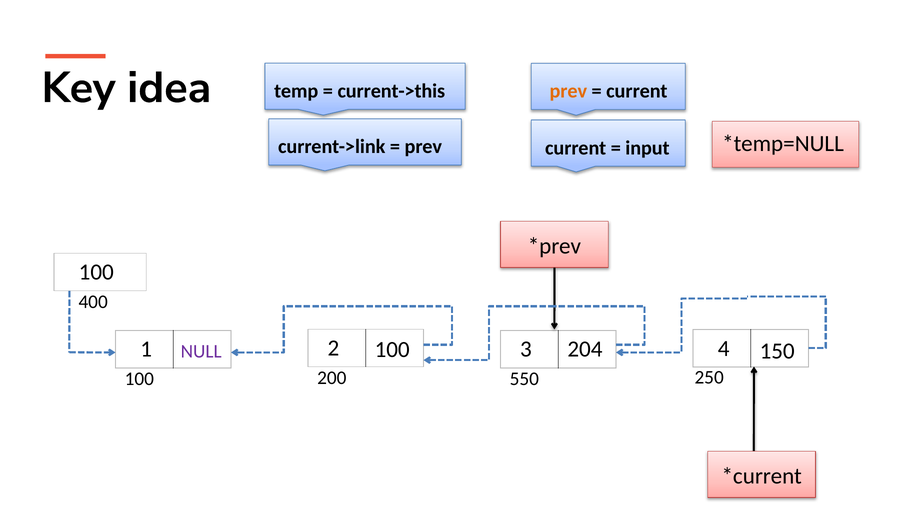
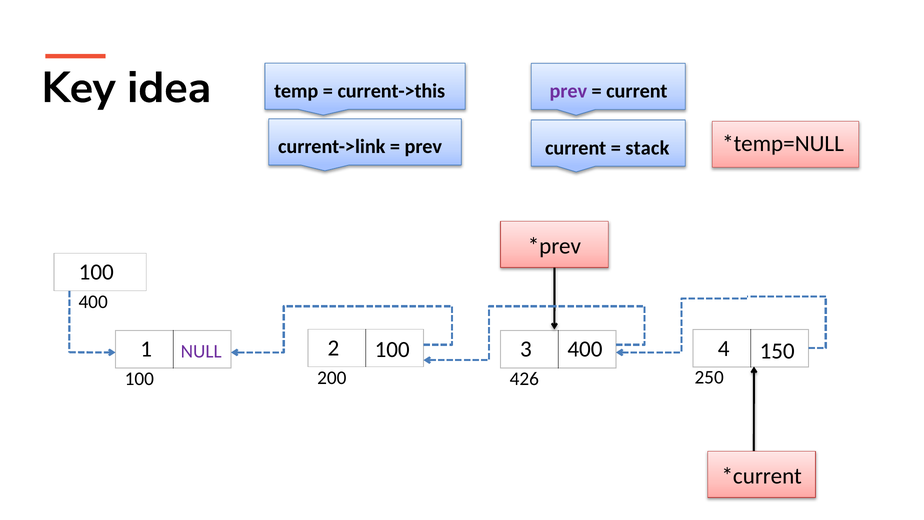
prev at (568, 91) colour: orange -> purple
input: input -> stack
3 204: 204 -> 400
550: 550 -> 426
